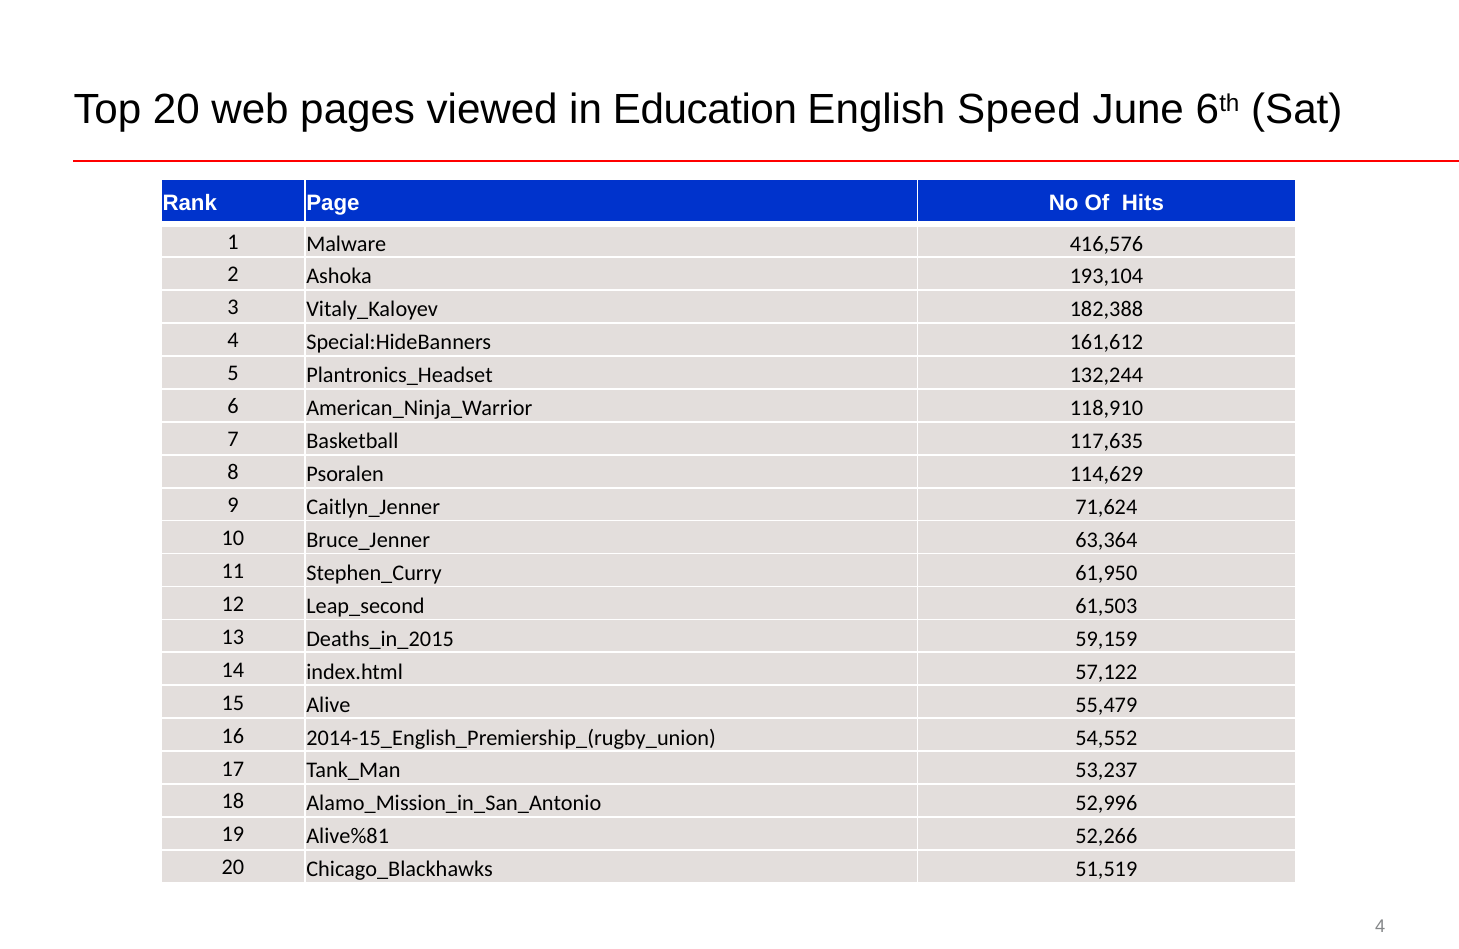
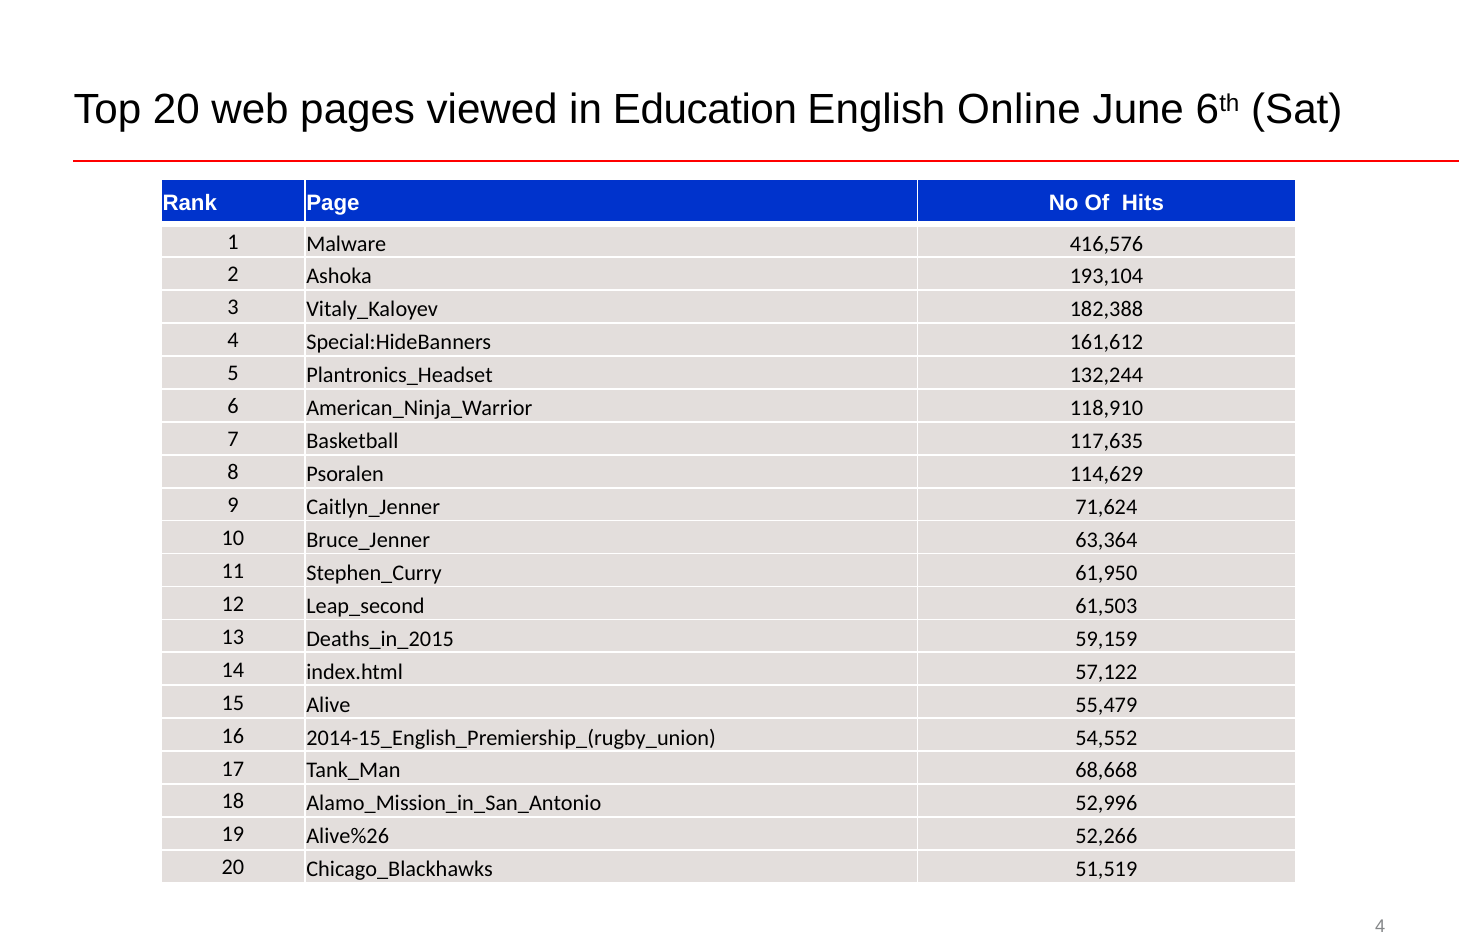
Speed: Speed -> Online
53,237: 53,237 -> 68,668
Alive%81: Alive%81 -> Alive%26
